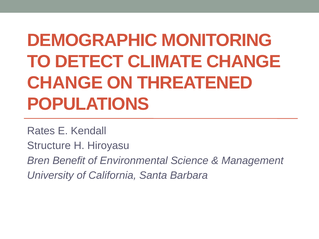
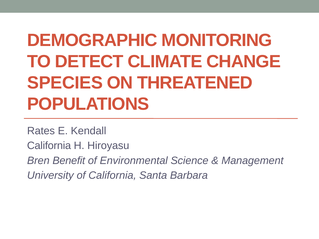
CHANGE at (65, 83): CHANGE -> SPECIES
Structure at (49, 146): Structure -> California
